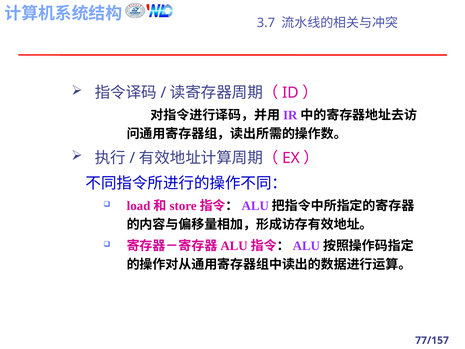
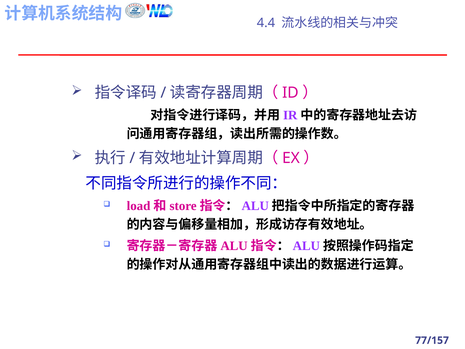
3.7: 3.7 -> 4.4
